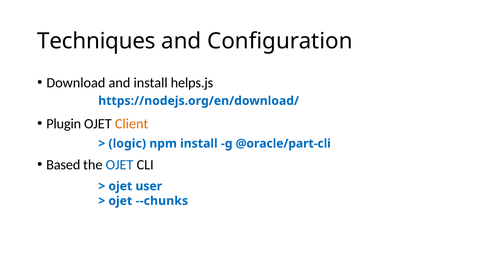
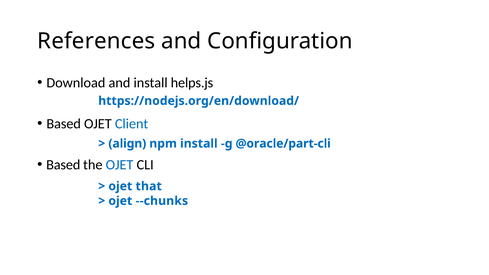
Techniques: Techniques -> References
Plugin at (64, 124): Plugin -> Based
Client colour: orange -> blue
logic: logic -> align
user: user -> that
